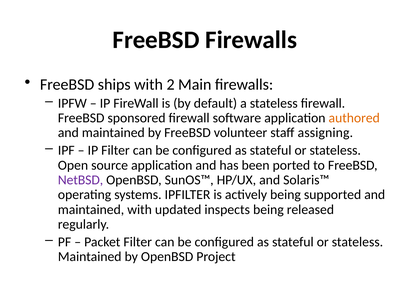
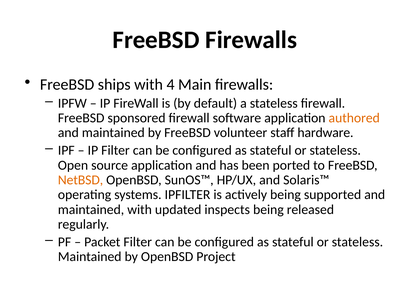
2: 2 -> 4
assigning: assigning -> hardware
NetBSD colour: purple -> orange
